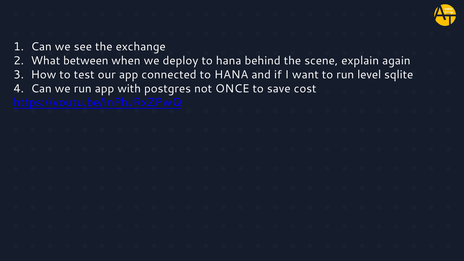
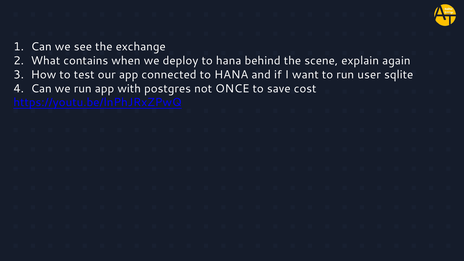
between: between -> contains
level: level -> user
